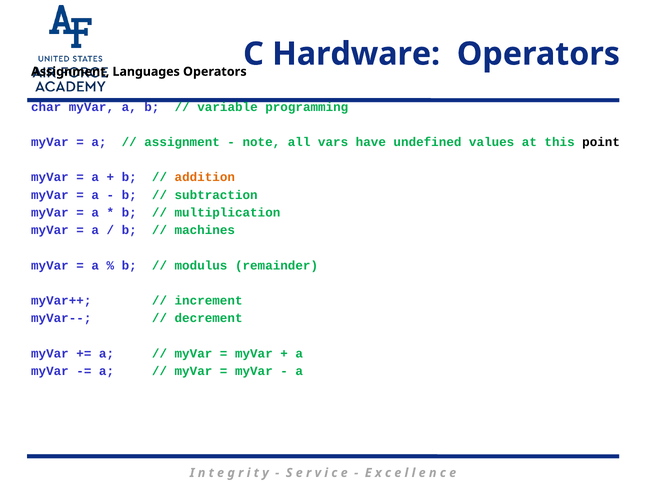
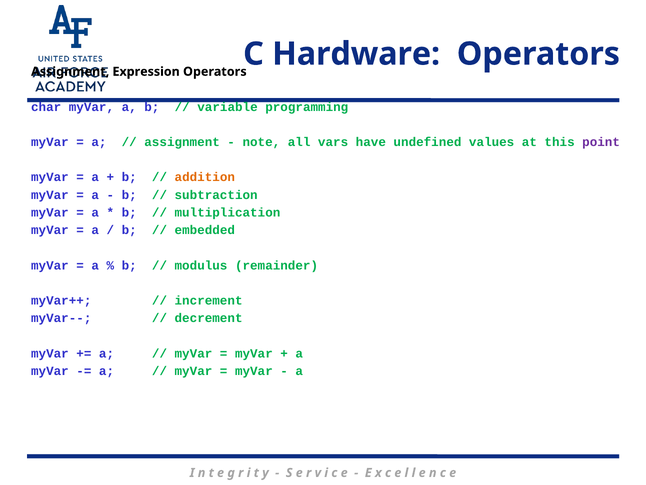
Languages: Languages -> Expression
point colour: black -> purple
machines: machines -> embedded
